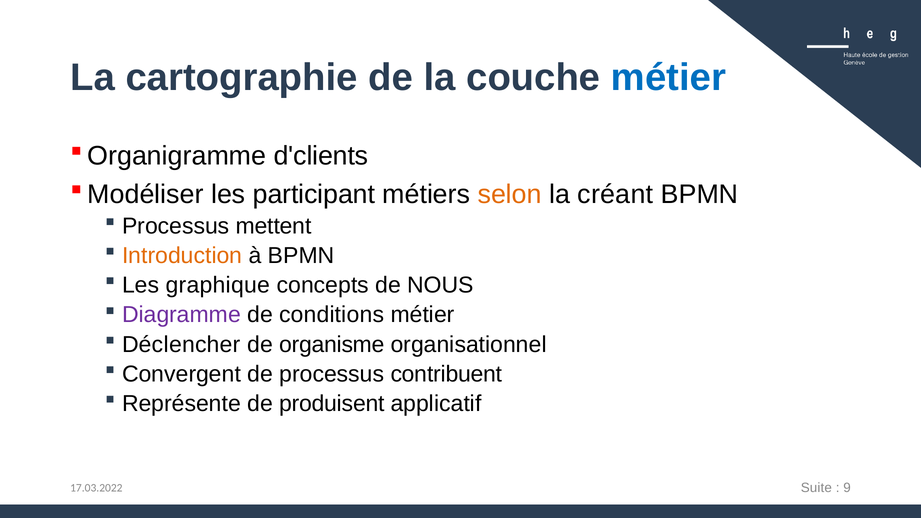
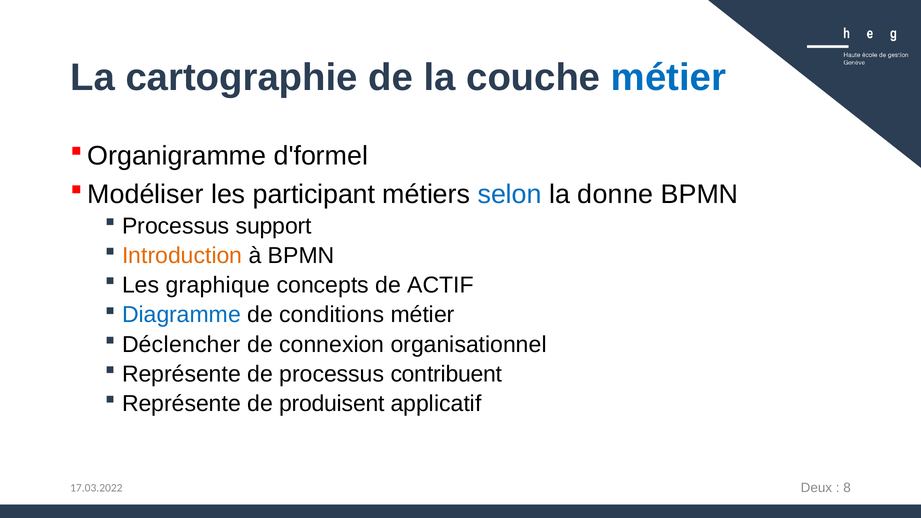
d'clients: d'clients -> d'formel
selon colour: orange -> blue
créant: créant -> donne
mettent: mettent -> support
NOUS: NOUS -> ACTIF
Diagramme colour: purple -> blue
organisme: organisme -> connexion
Convergent at (181, 374): Convergent -> Représente
Suite: Suite -> Deux
9: 9 -> 8
